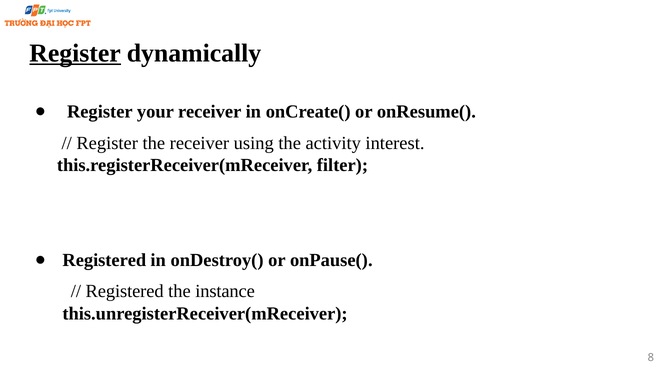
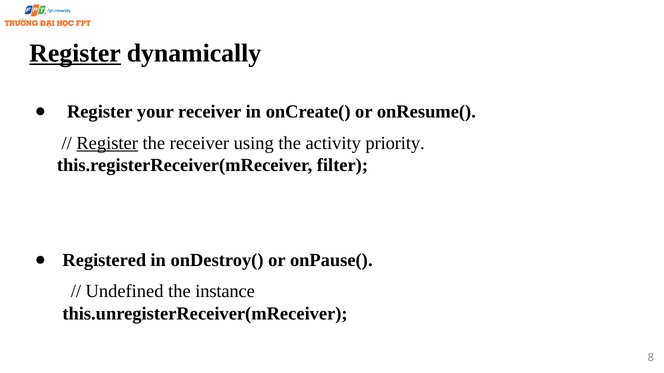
Register at (107, 143) underline: none -> present
interest: interest -> priority
Registered at (125, 292): Registered -> Undefined
